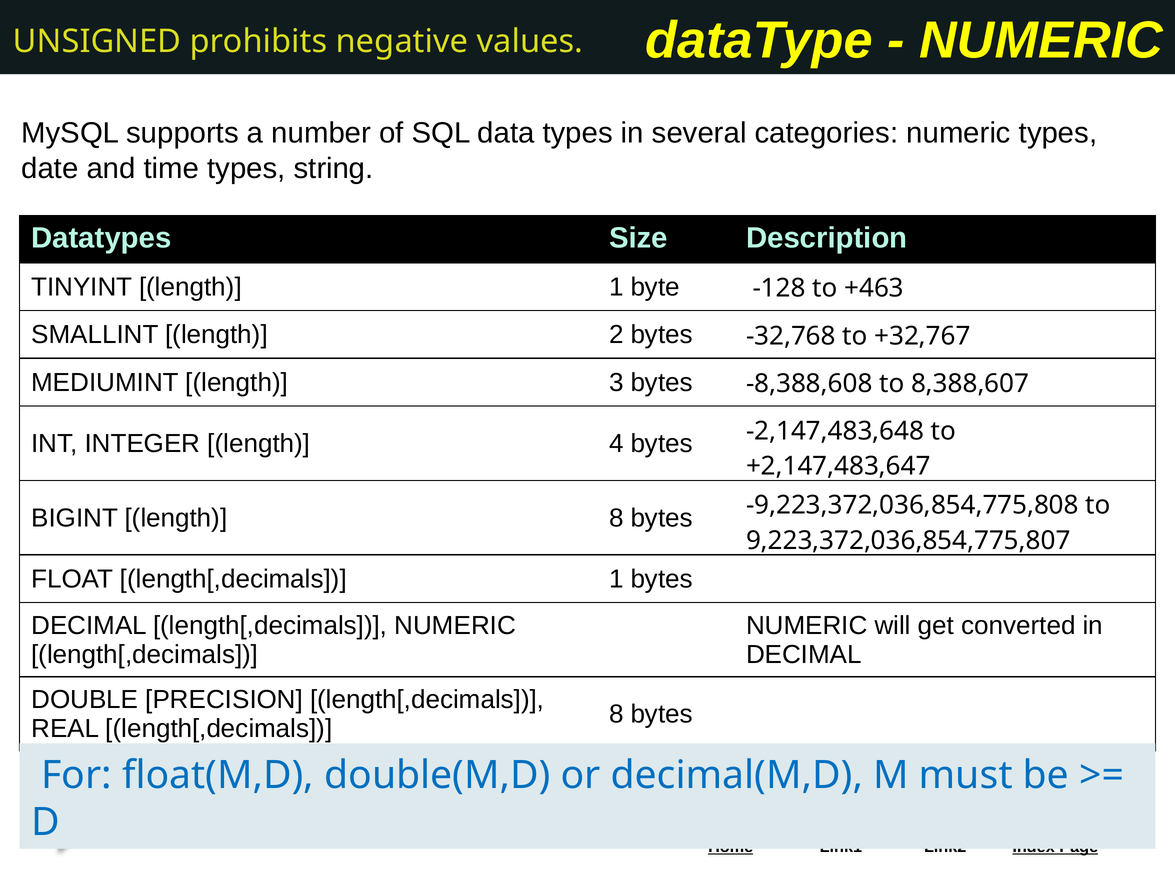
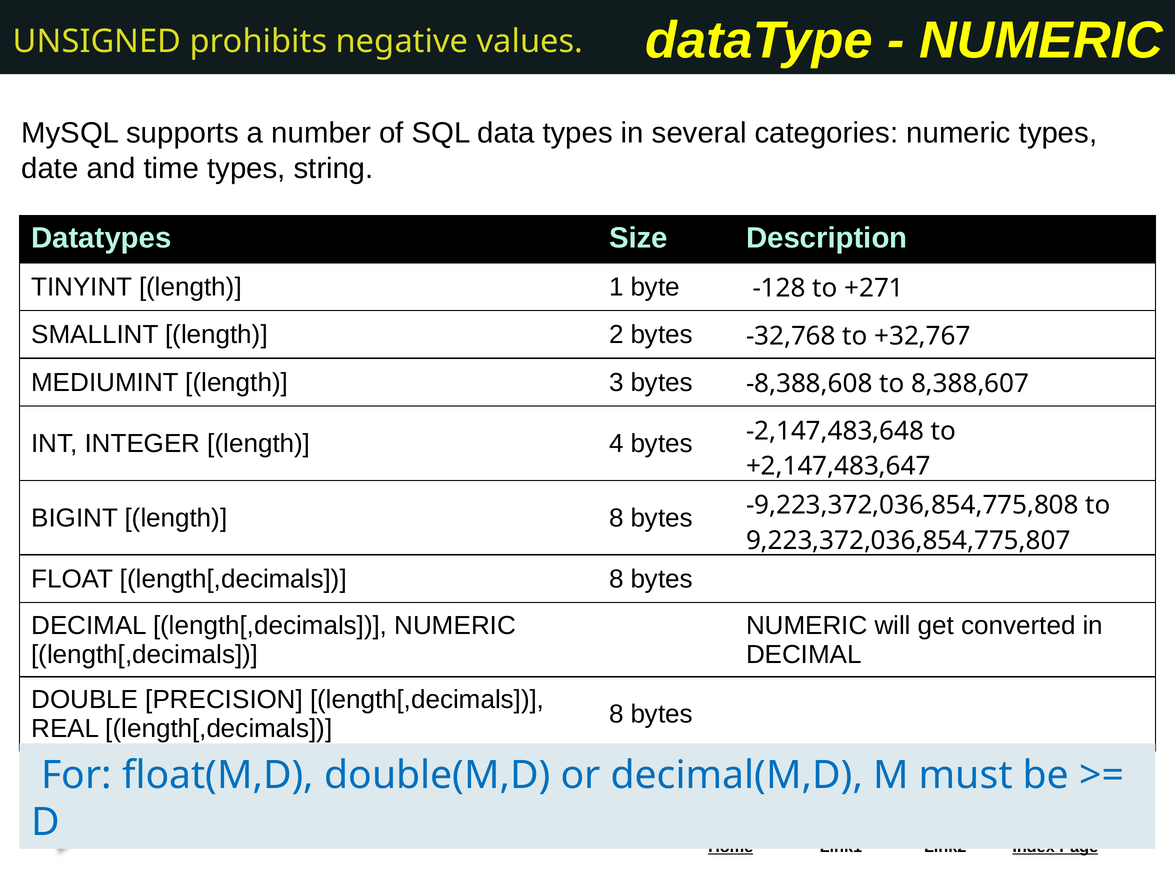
+463: +463 -> +271
FLOAT length[,decimals 1: 1 -> 8
